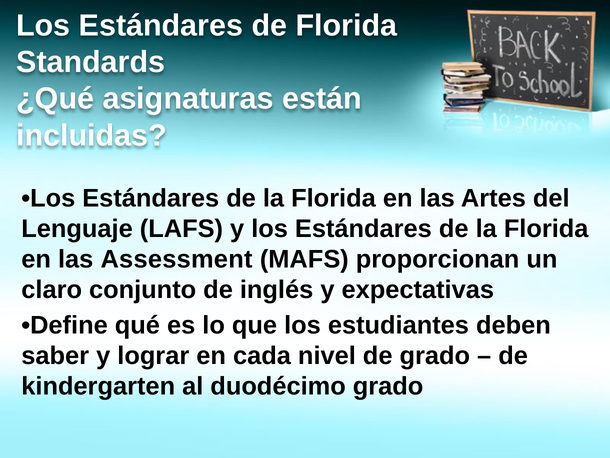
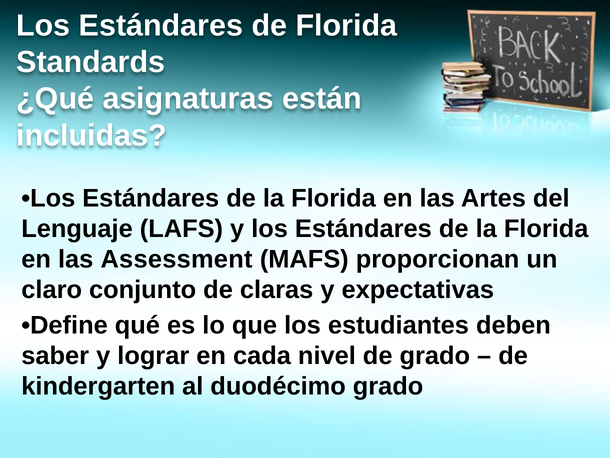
inglés: inglés -> claras
